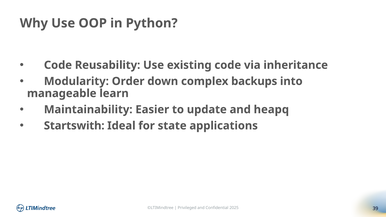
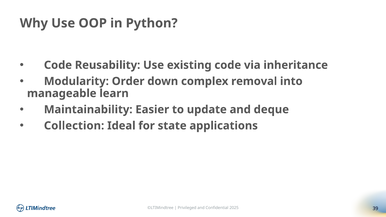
backups: backups -> removal
heapq: heapq -> deque
Startswith: Startswith -> Collection
